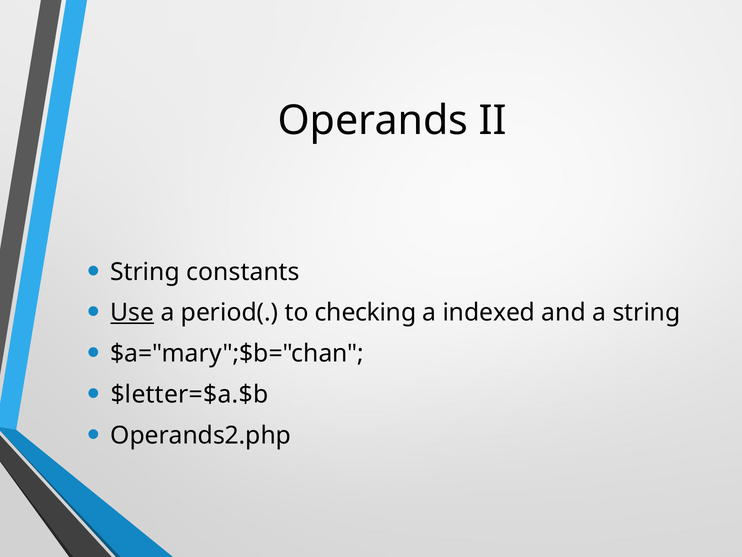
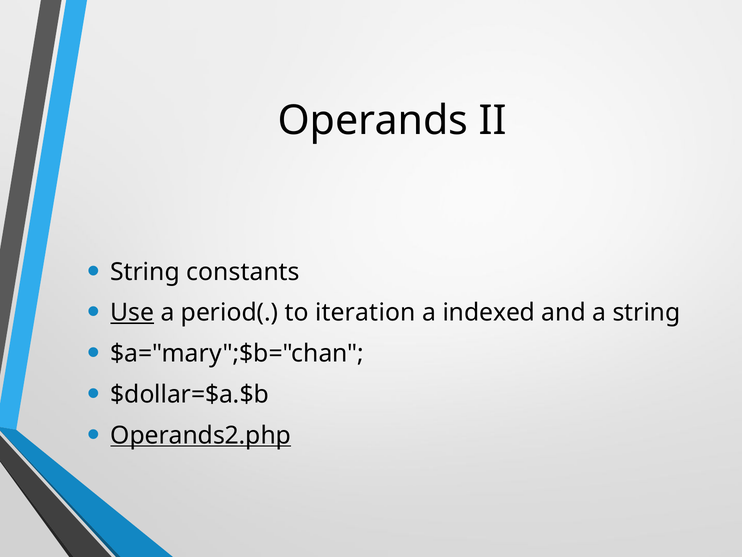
checking: checking -> iteration
$letter=$a.$b: $letter=$a.$b -> $dollar=$a.$b
Operands2.php underline: none -> present
